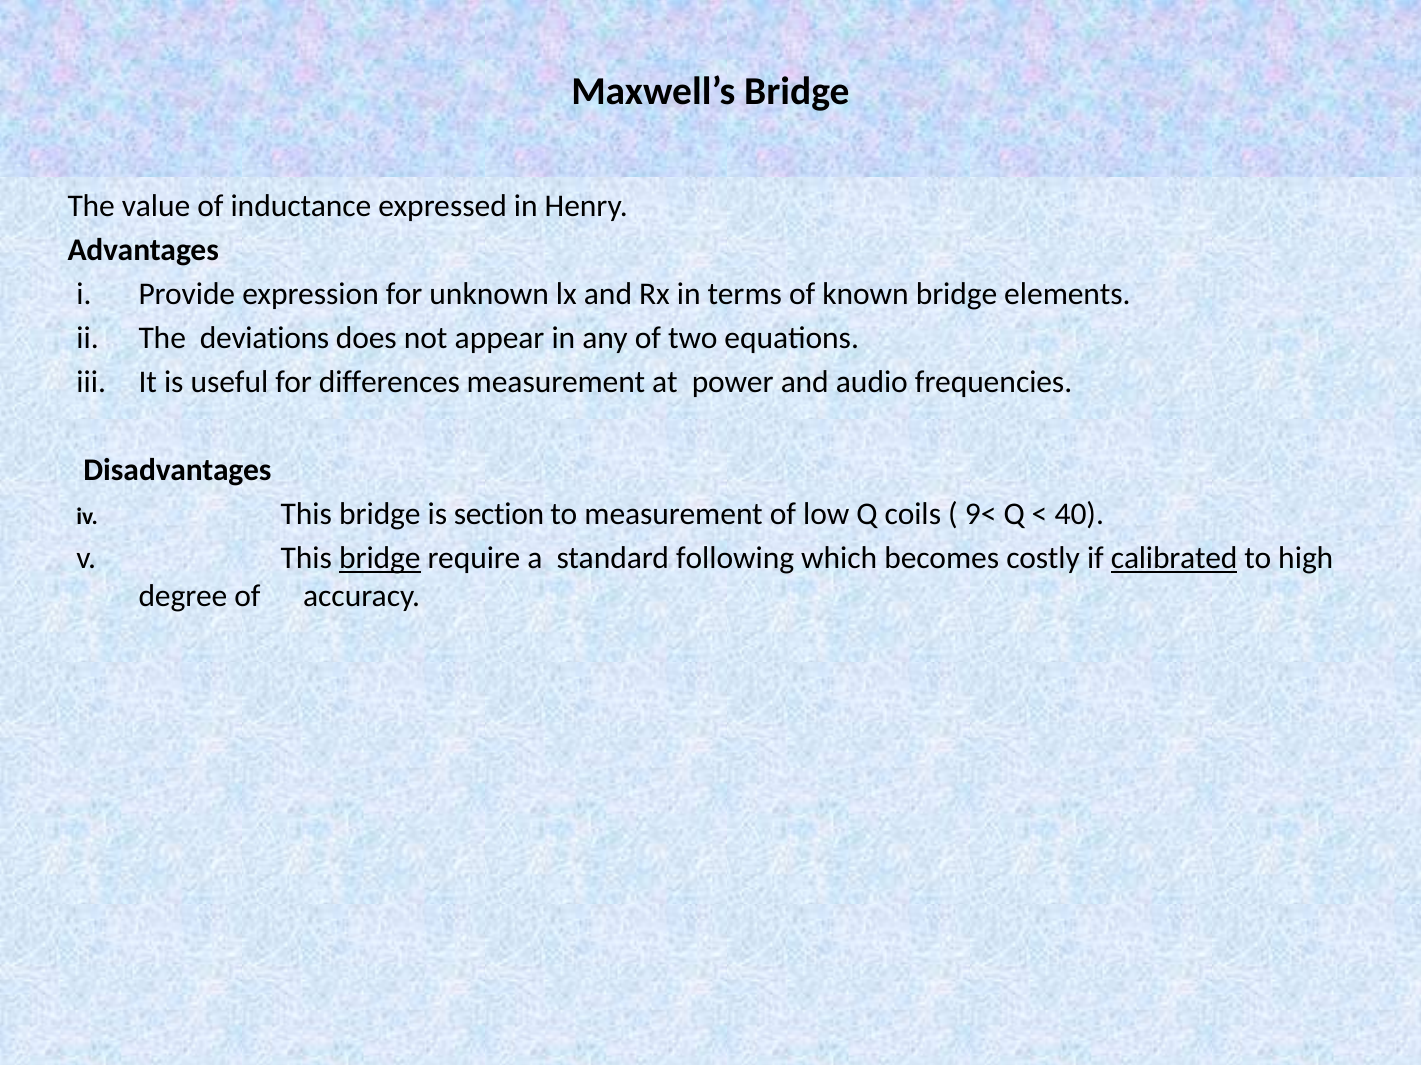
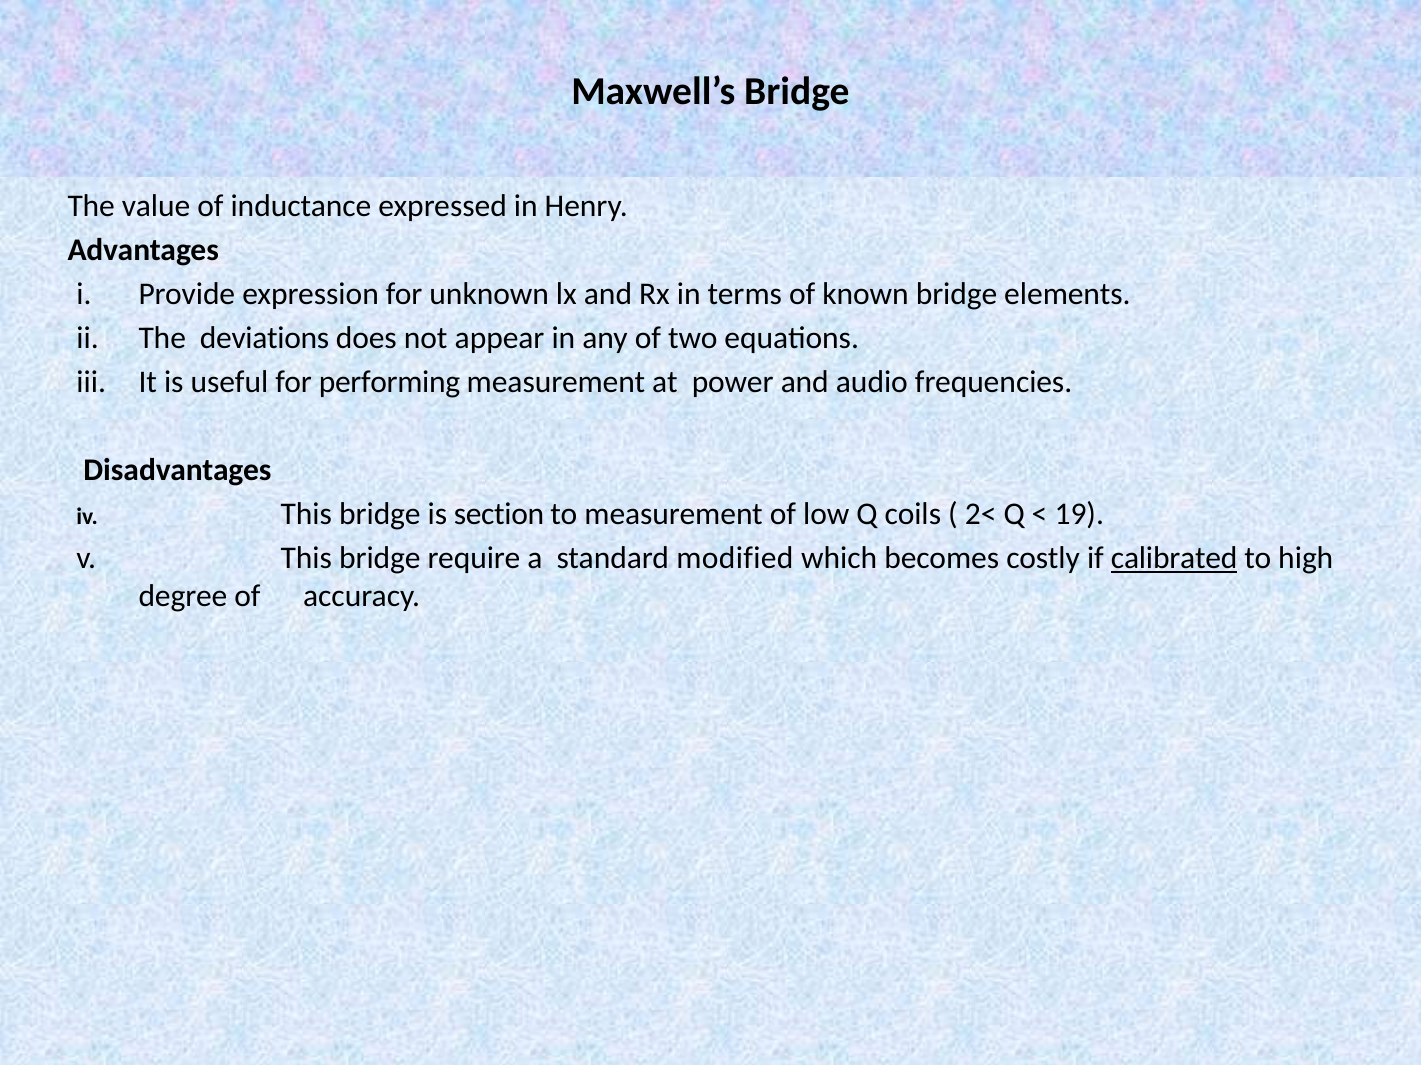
differences: differences -> performing
9<: 9< -> 2<
40: 40 -> 19
bridge at (380, 559) underline: present -> none
following: following -> modified
